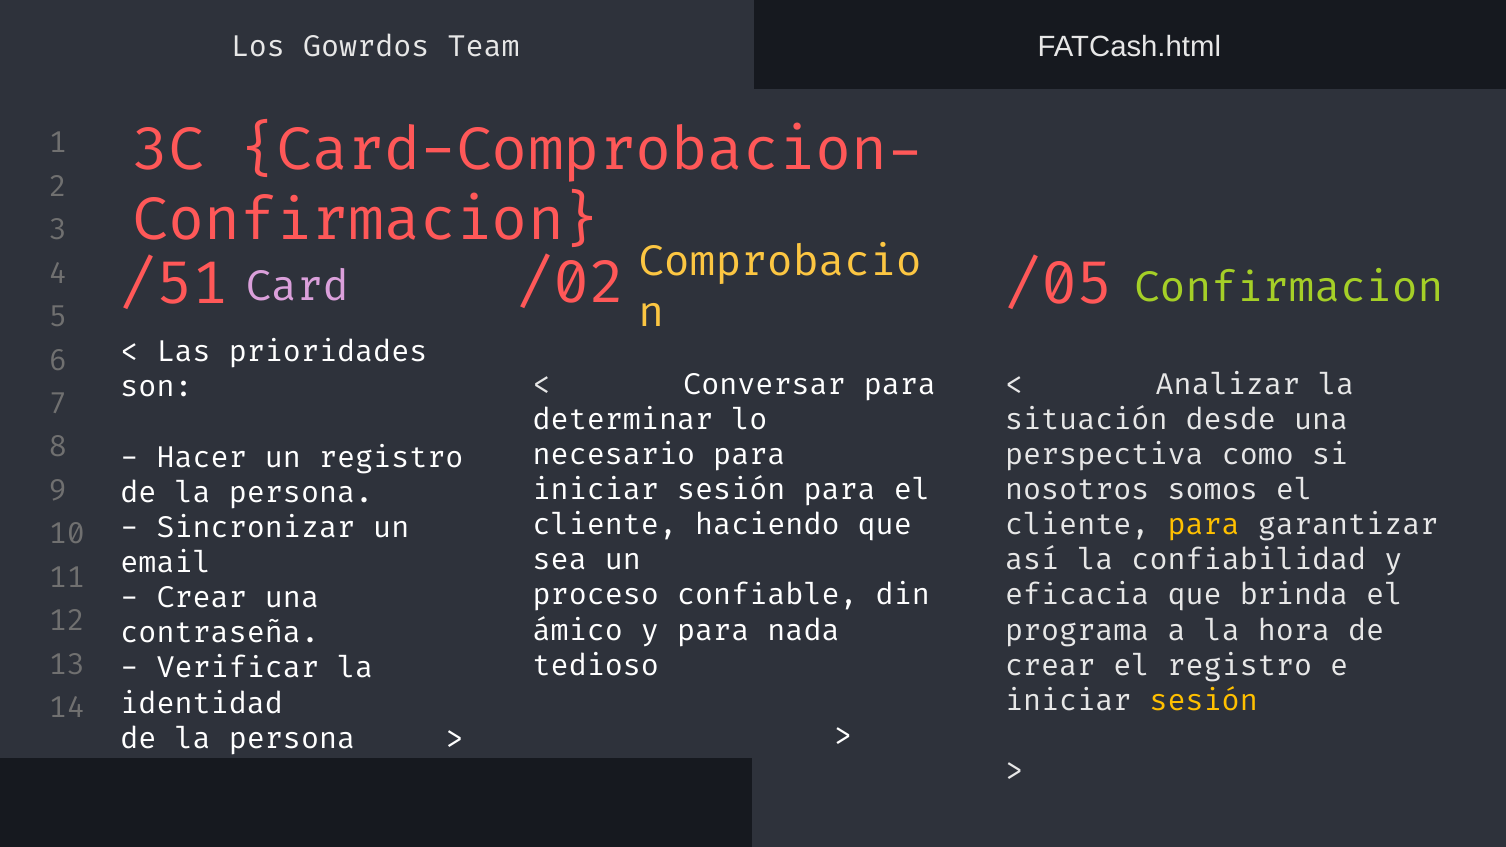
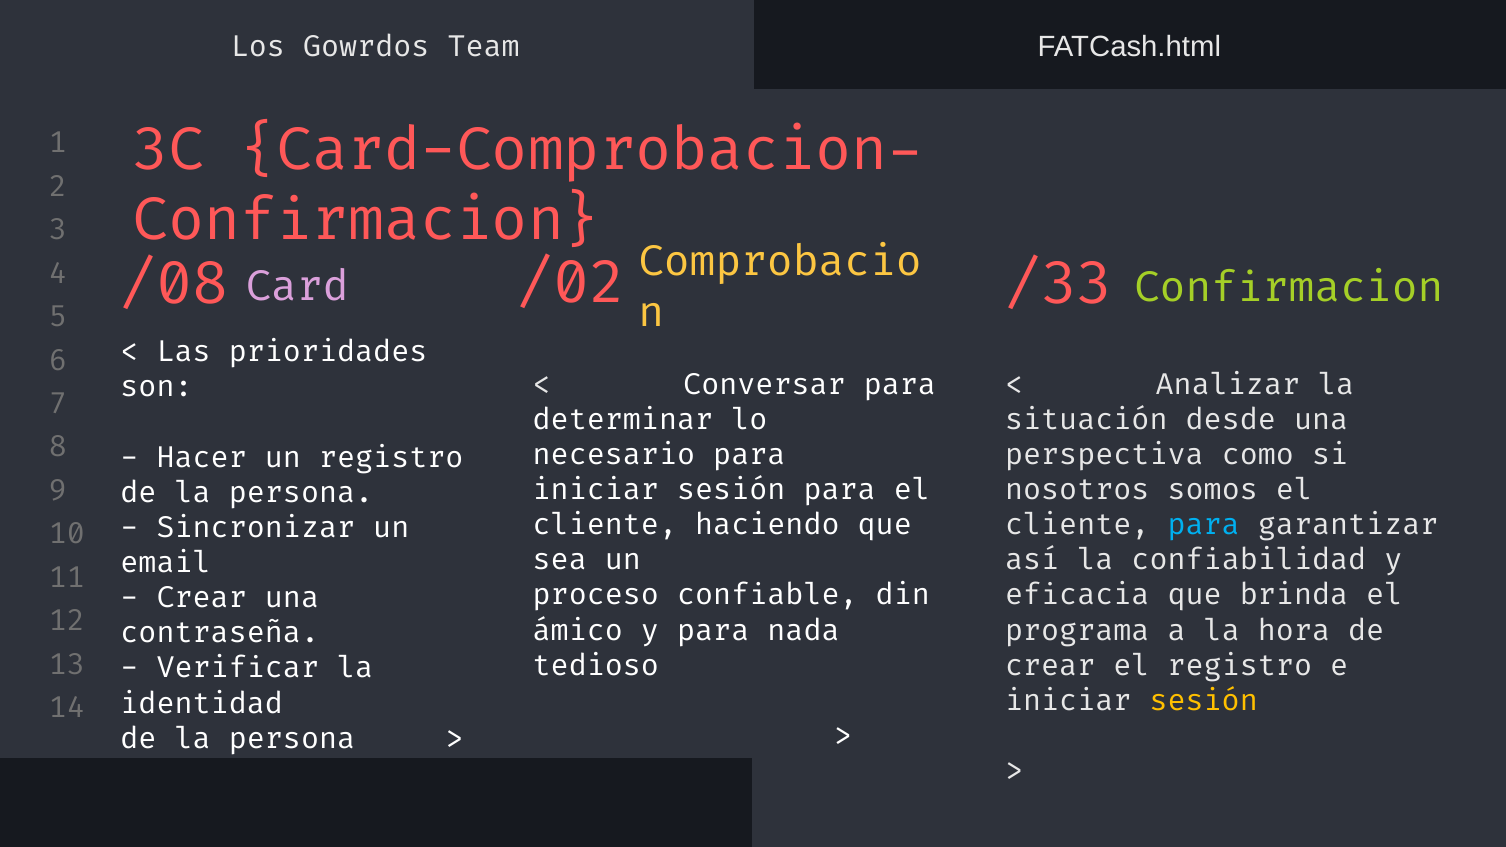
/05: /05 -> /33
/51: /51 -> /08
para at (1204, 525) colour: yellow -> light blue
